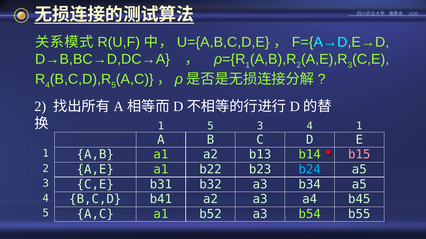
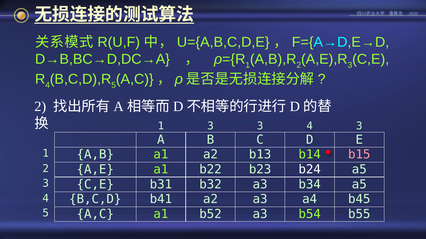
1 5: 5 -> 3
4 1: 1 -> 3
b24 colour: light blue -> white
